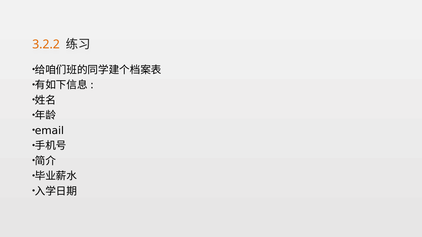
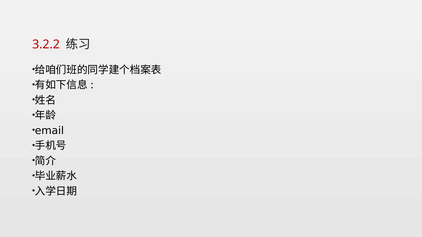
3.2.2 colour: orange -> red
